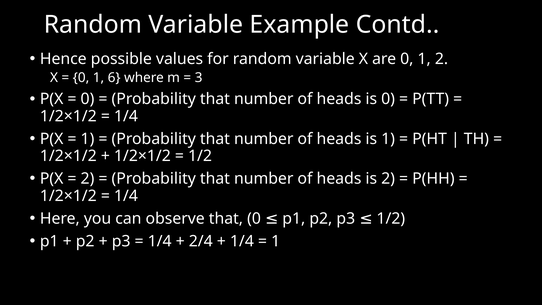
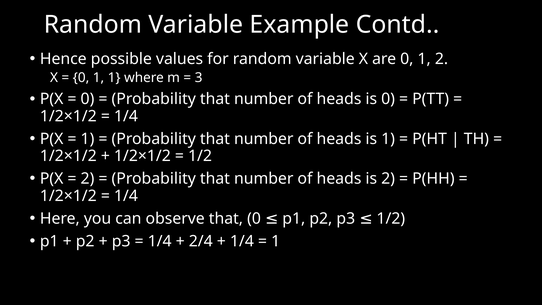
1 6: 6 -> 1
